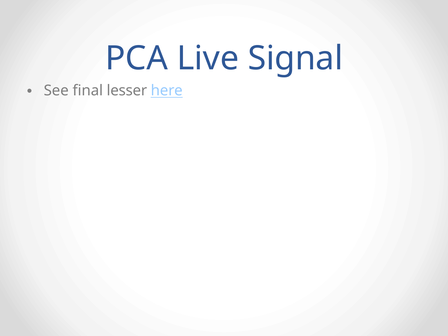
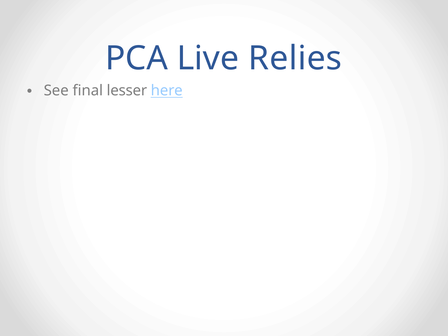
Signal: Signal -> Relies
